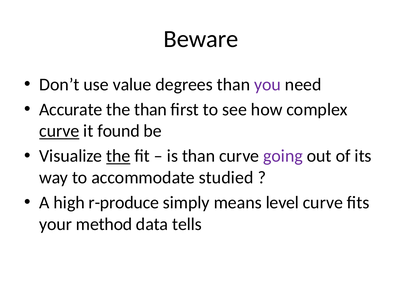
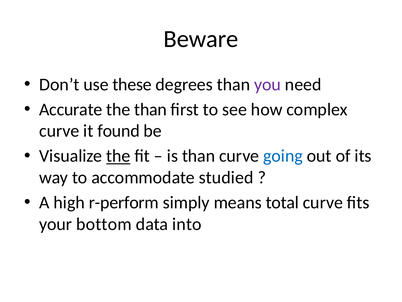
value: value -> these
curve at (59, 131) underline: present -> none
going colour: purple -> blue
r-produce: r-produce -> r-perform
level: level -> total
method: method -> bottom
tells: tells -> into
